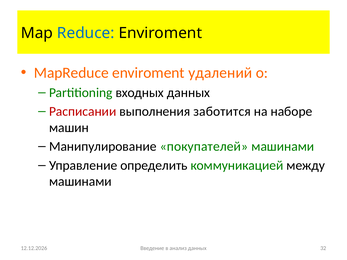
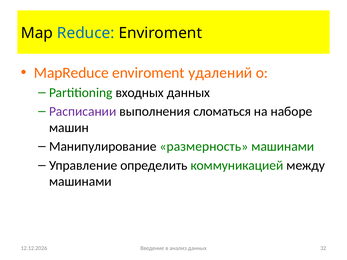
Расписании colour: red -> purple
заботится: заботится -> сломаться
покупателей: покупателей -> размерность
